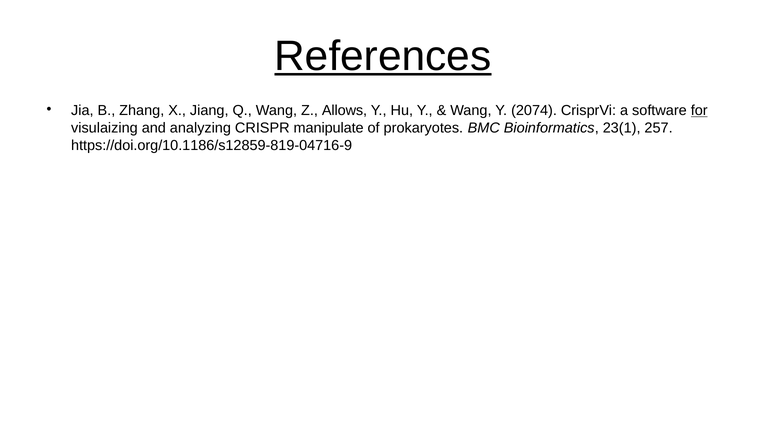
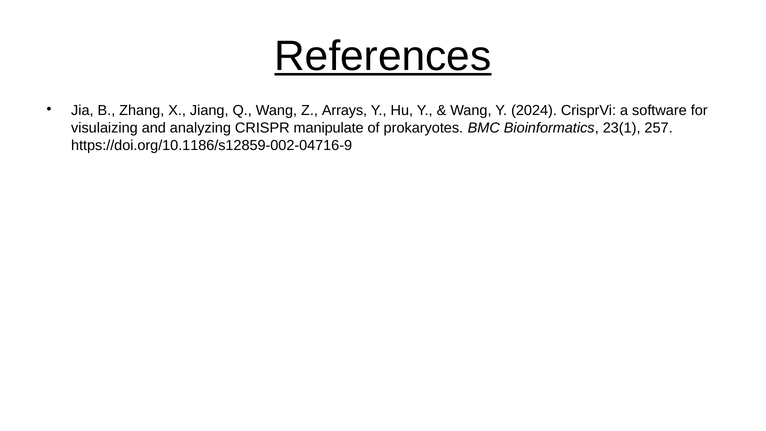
Allows: Allows -> Arrays
2074: 2074 -> 2024
for underline: present -> none
https://doi.org/10.1186/s12859-819-04716-9: https://doi.org/10.1186/s12859-819-04716-9 -> https://doi.org/10.1186/s12859-002-04716-9
